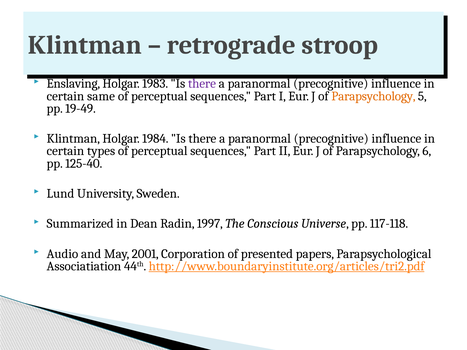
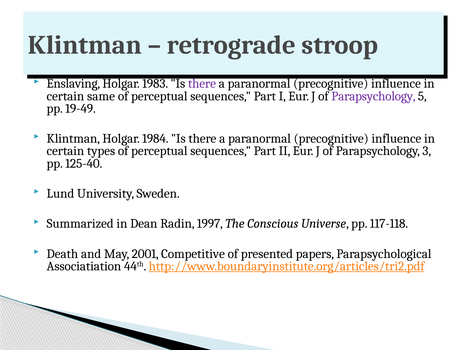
Parapsychology at (373, 96) colour: orange -> purple
6: 6 -> 3
Audio: Audio -> Death
Corporation: Corporation -> Competitive
